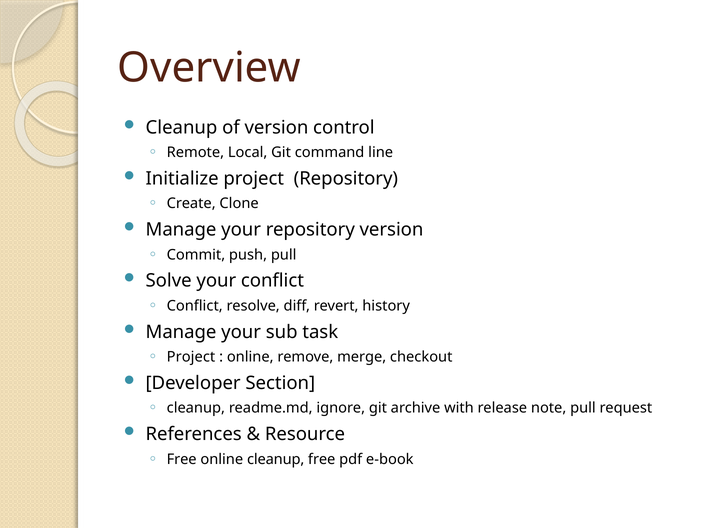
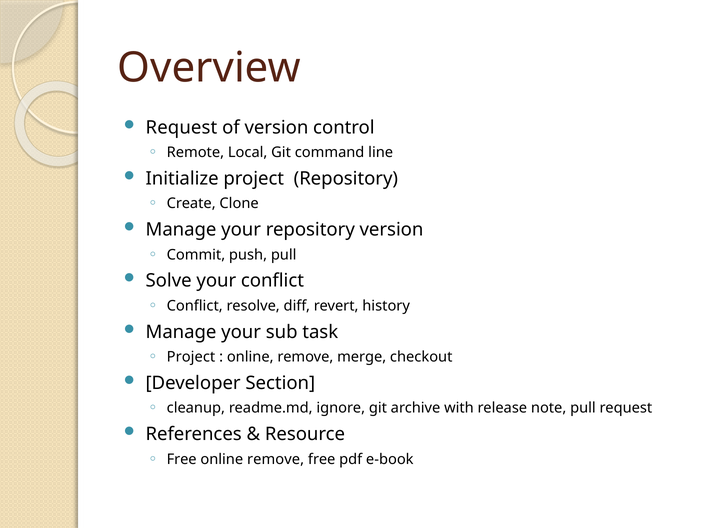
Cleanup at (182, 127): Cleanup -> Request
Free online cleanup: cleanup -> remove
